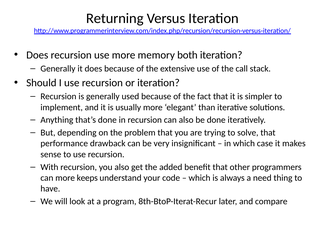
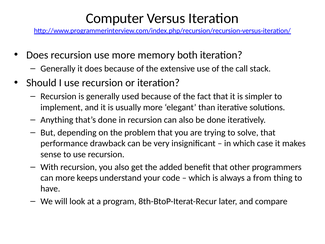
Returning: Returning -> Computer
need: need -> from
